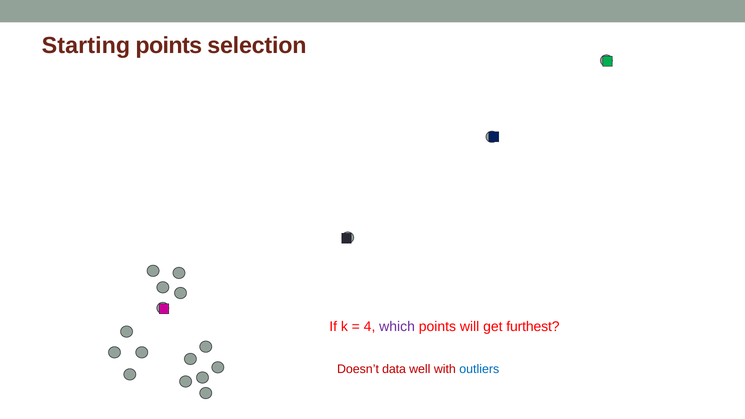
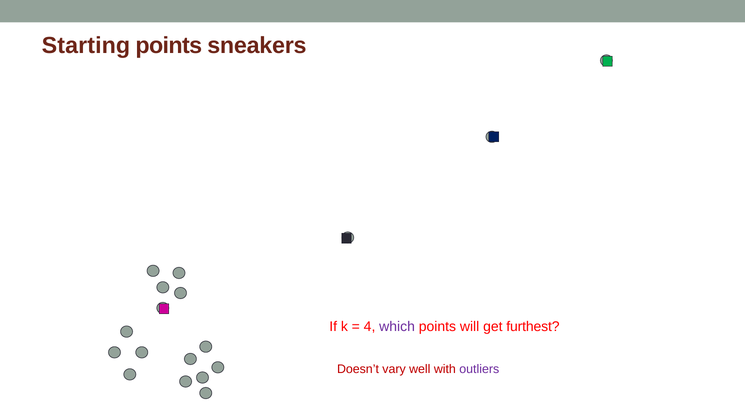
selection: selection -> sneakers
data: data -> vary
outliers colour: blue -> purple
